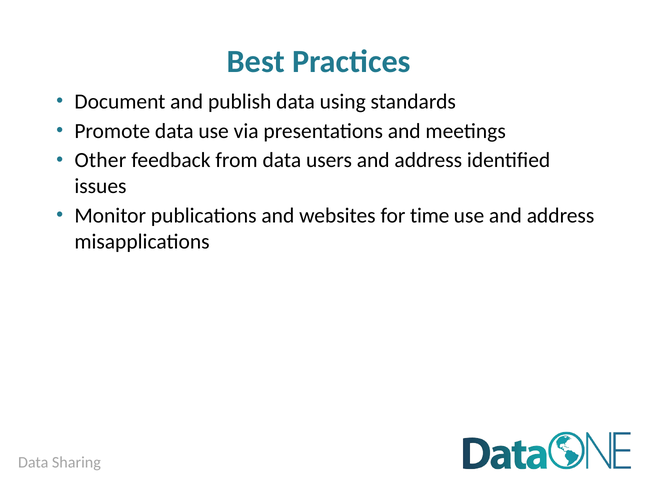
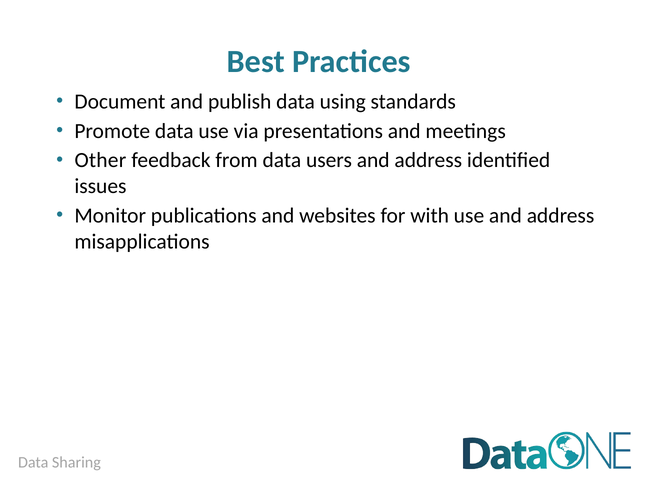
time: time -> with
